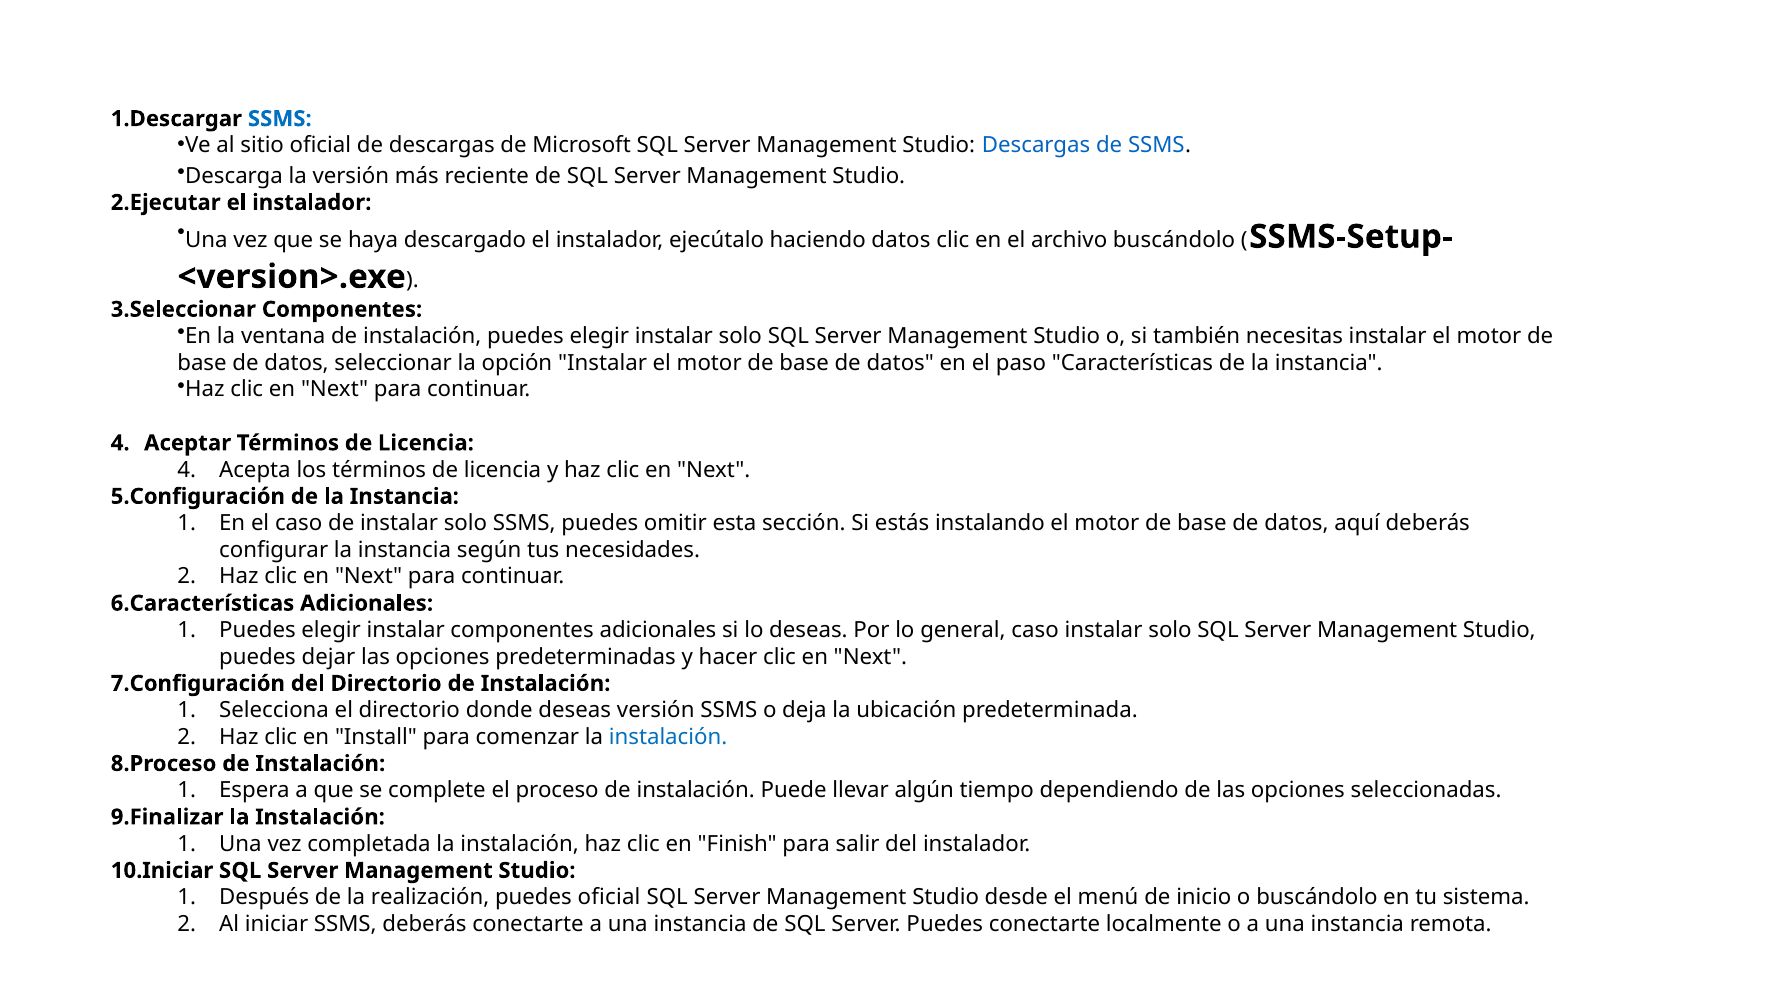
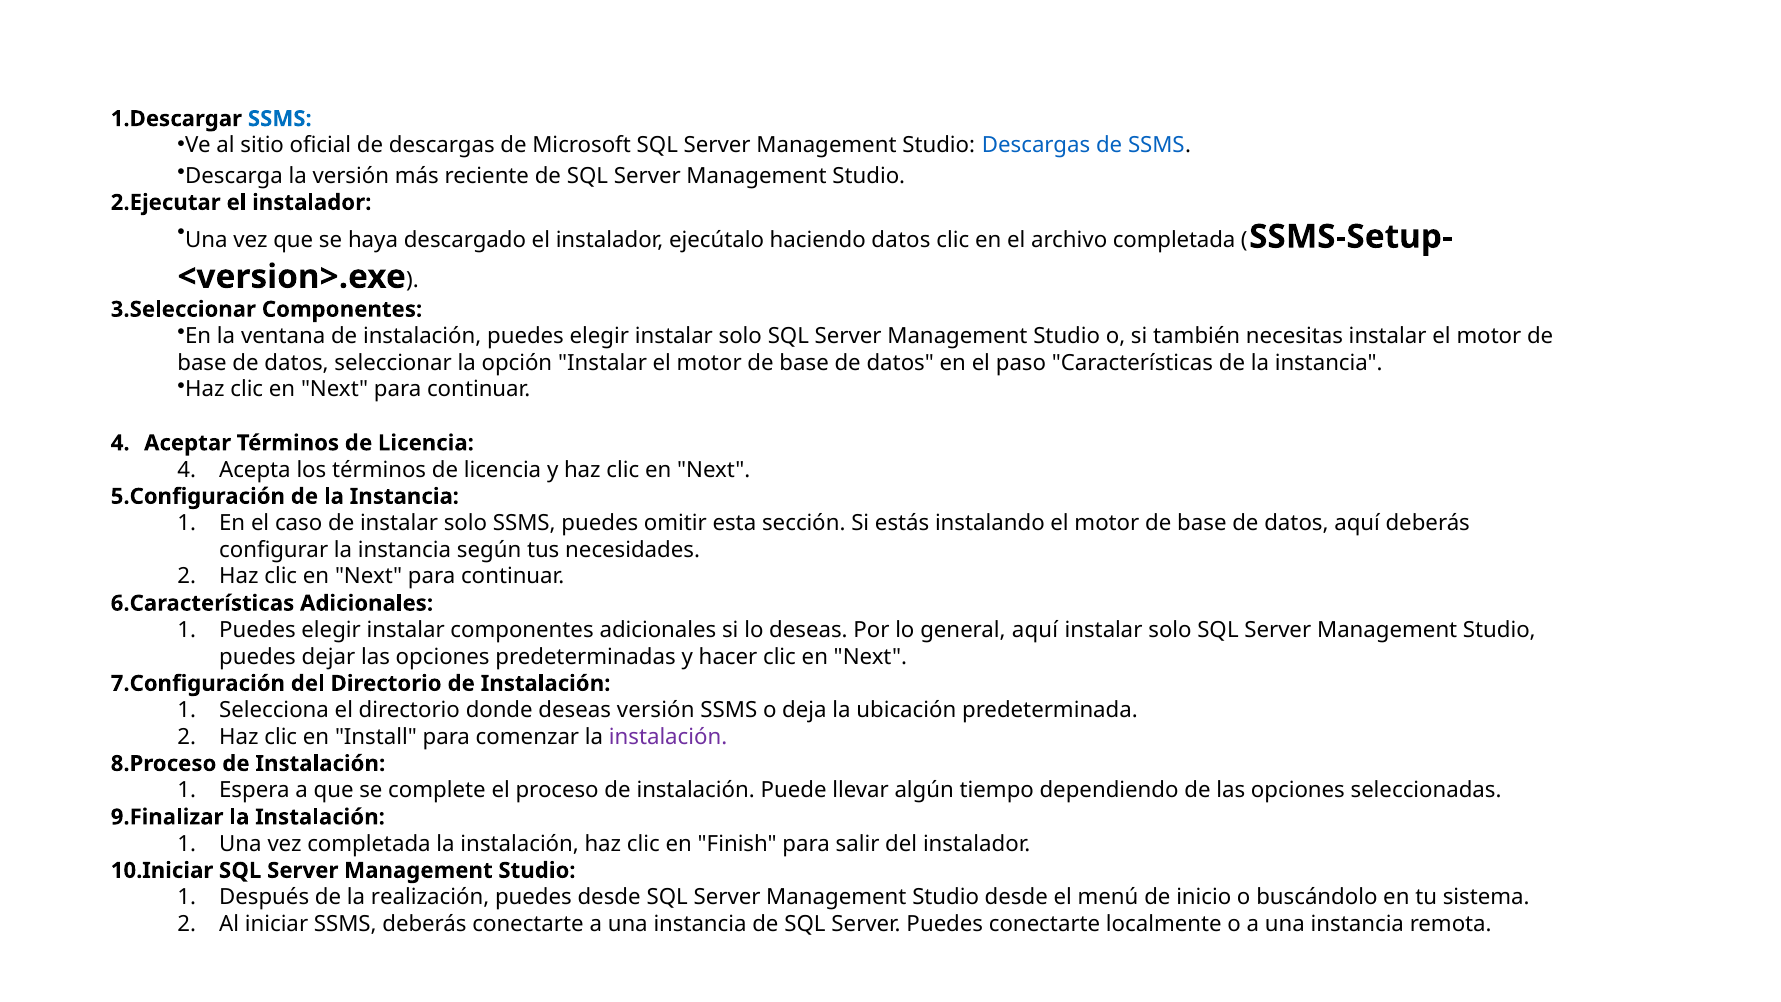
archivo buscándolo: buscándolo -> completada
general caso: caso -> aquí
instalación at (668, 737) colour: blue -> purple
puedes oficial: oficial -> desde
